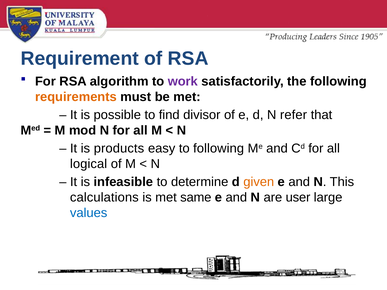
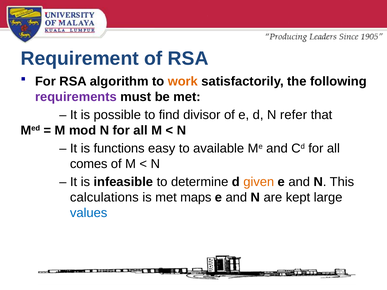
work colour: purple -> orange
requirements colour: orange -> purple
products: products -> functions
to following: following -> available
logical: logical -> comes
same: same -> maps
user: user -> kept
